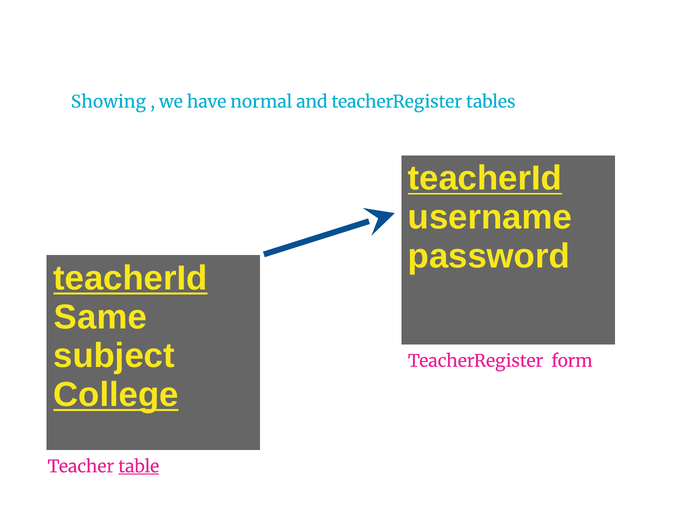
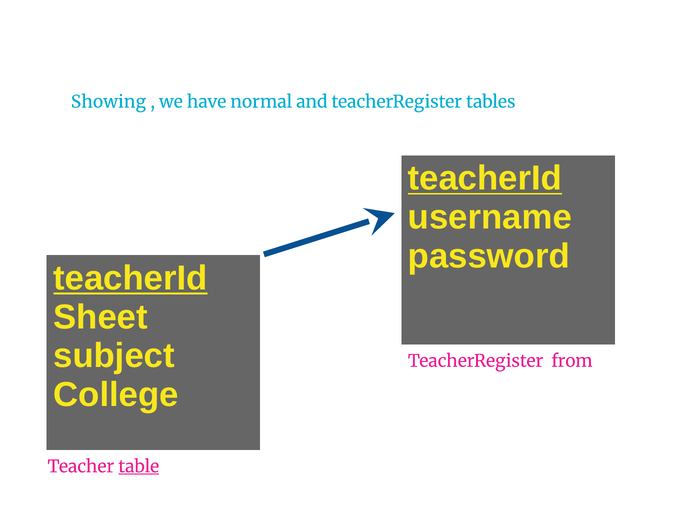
Same: Same -> Sheet
form: form -> from
College underline: present -> none
